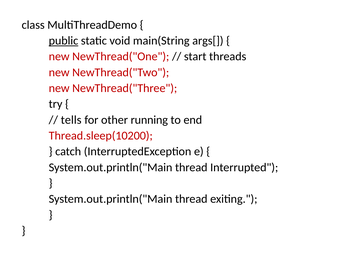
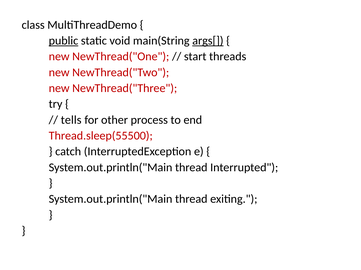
args[ underline: none -> present
running: running -> process
Thread.sleep(10200: Thread.sleep(10200 -> Thread.sleep(55500
